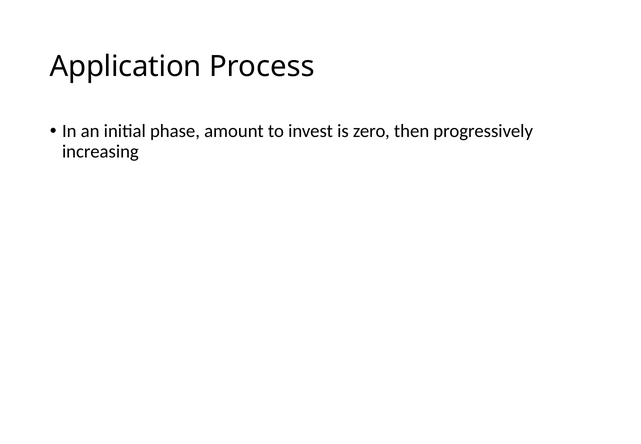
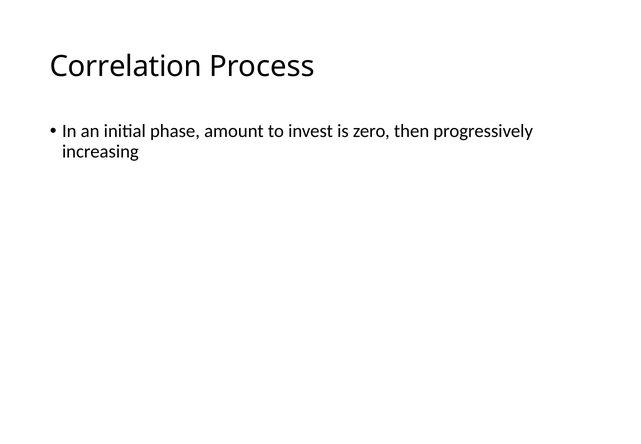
Application: Application -> Correlation
